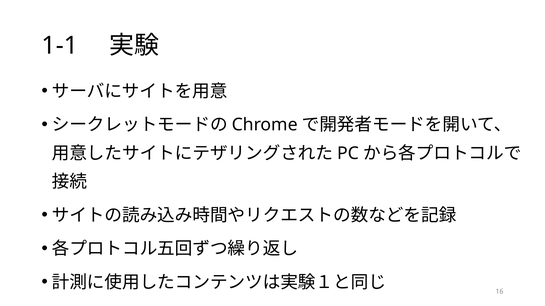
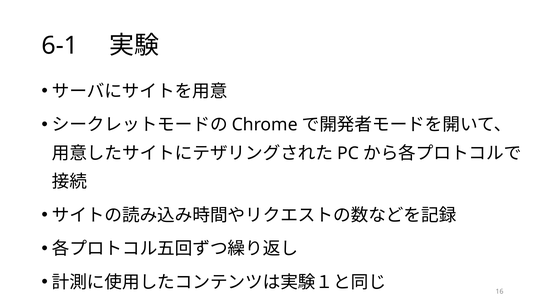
1-1: 1-1 -> 6-1
